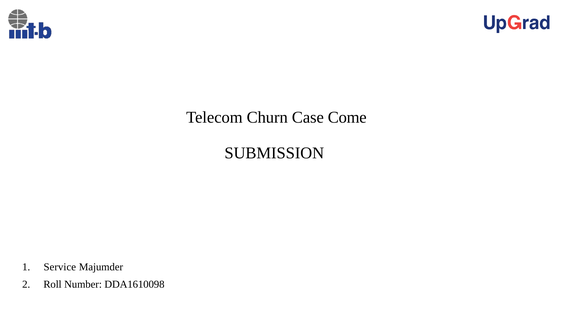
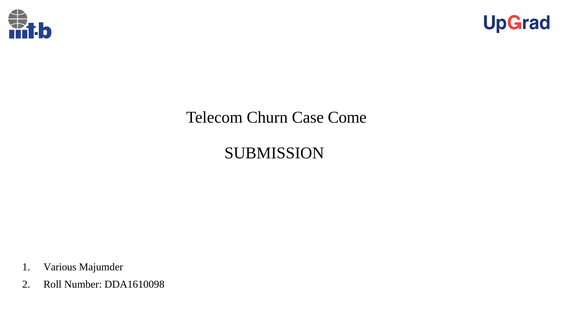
Service: Service -> Various
